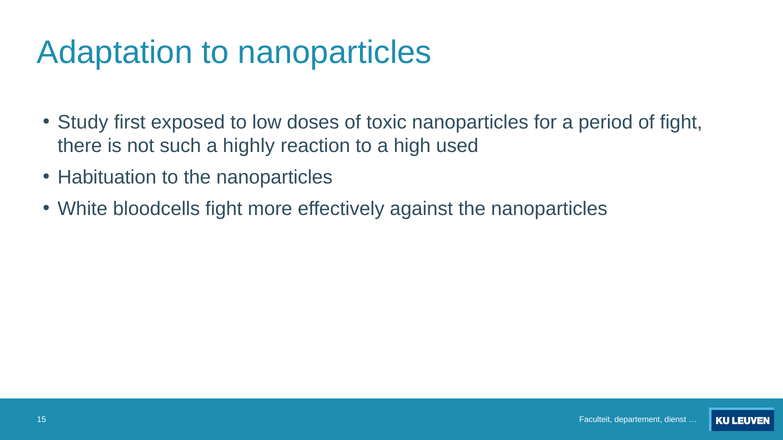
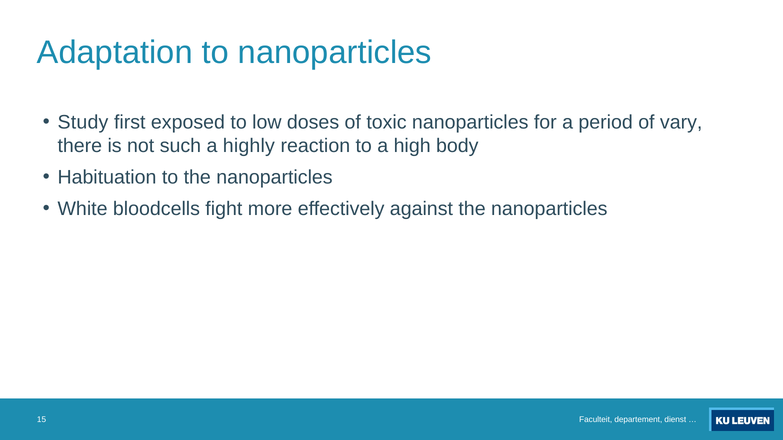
of fight: fight -> vary
used: used -> body
